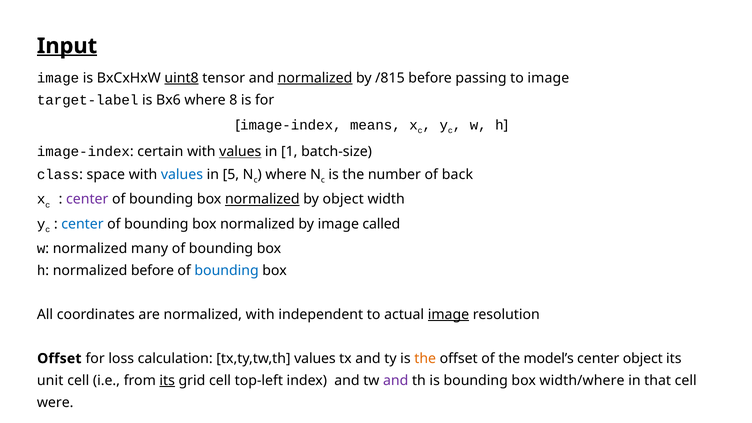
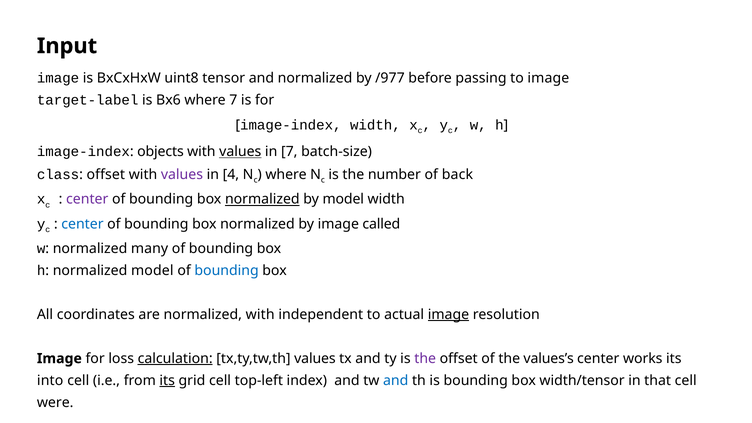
Input underline: present -> none
uint8 underline: present -> none
normalized at (315, 78) underline: present -> none
/815: /815 -> /977
where 8: 8 -> 7
image-index means: means -> width
certain: certain -> objects
in 1: 1 -> 7
class space: space -> offset
values at (182, 174) colour: blue -> purple
5: 5 -> 4
by object: object -> model
normalized before: before -> model
Offset at (59, 359): Offset -> Image
calculation underline: none -> present
the at (425, 359) colour: orange -> purple
model’s: model’s -> values’s
center object: object -> works
unit: unit -> into
and at (396, 381) colour: purple -> blue
width/where: width/where -> width/tensor
